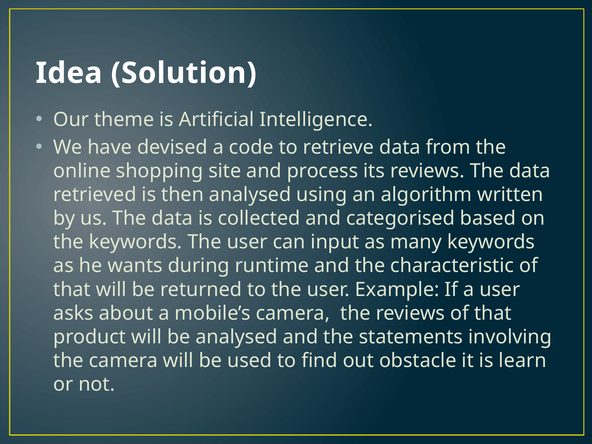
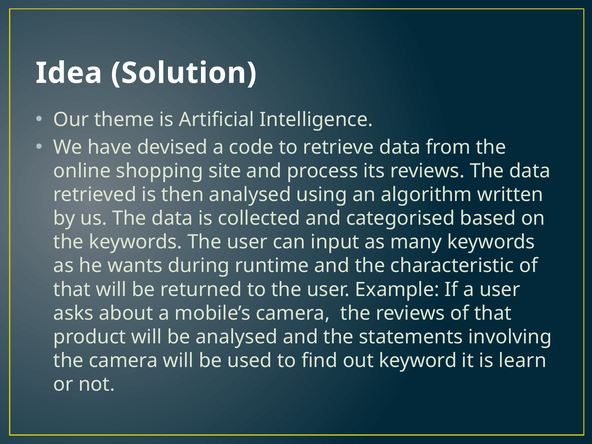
obstacle: obstacle -> keyword
